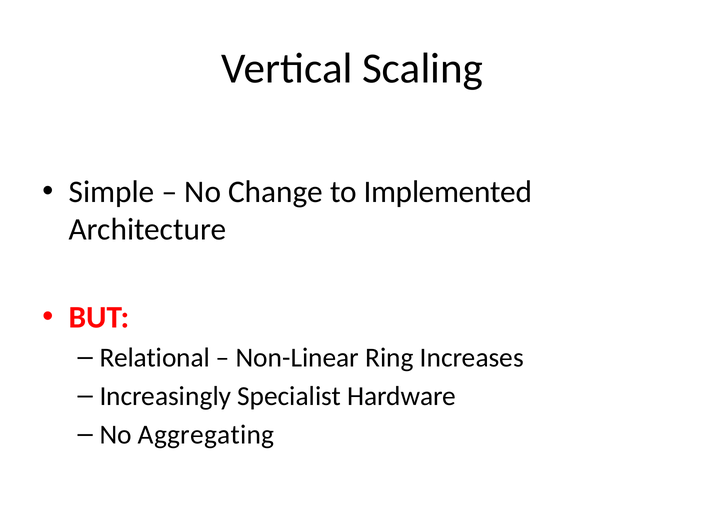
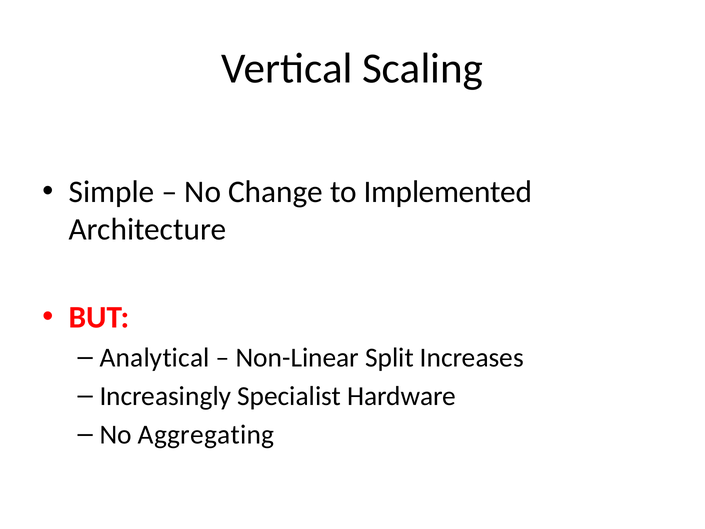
Relational: Relational -> Analytical
Ring: Ring -> Split
